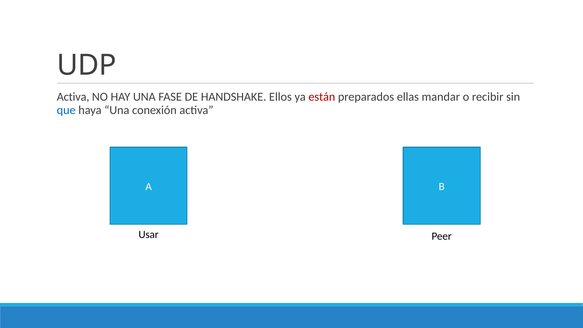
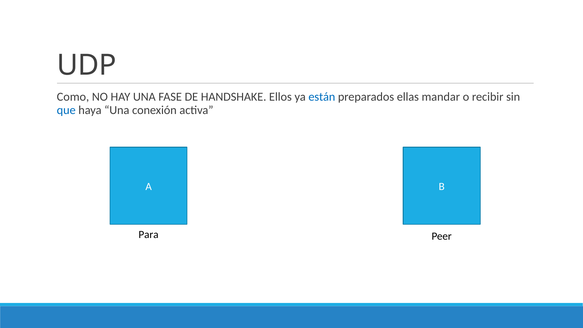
Activa at (73, 97): Activa -> Como
están colour: red -> blue
Usar: Usar -> Para
